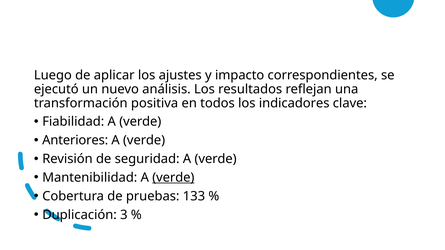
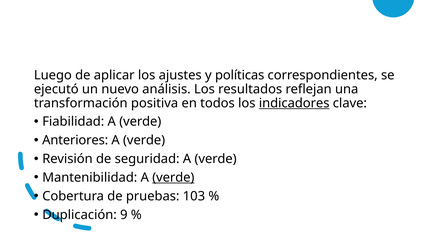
impacto: impacto -> políticas
indicadores underline: none -> present
133: 133 -> 103
3: 3 -> 9
